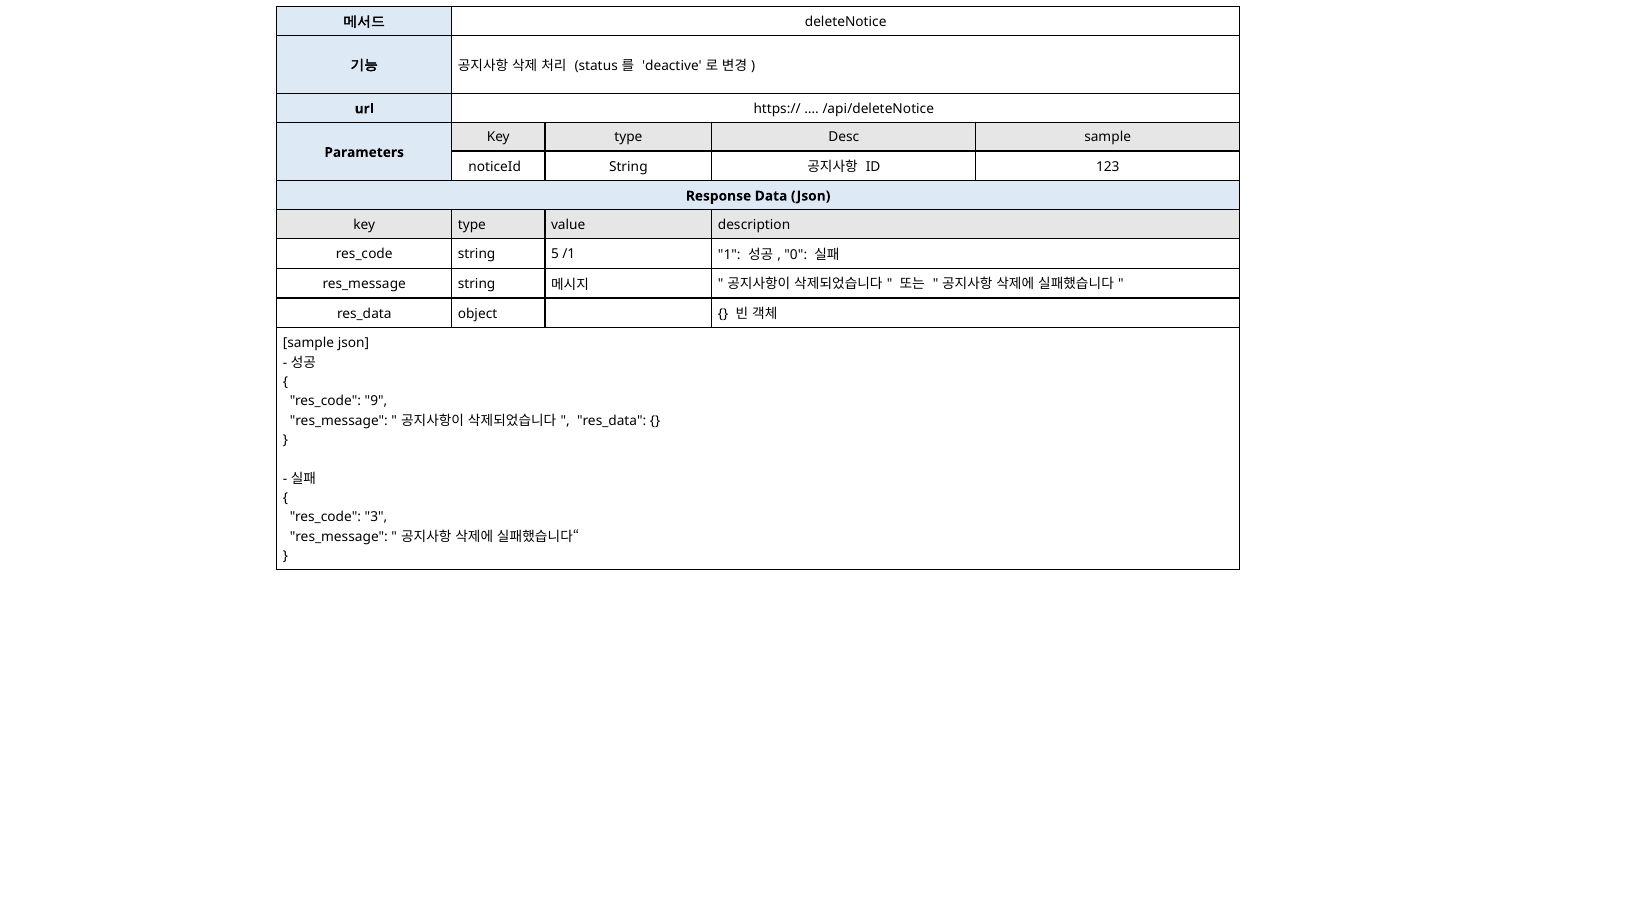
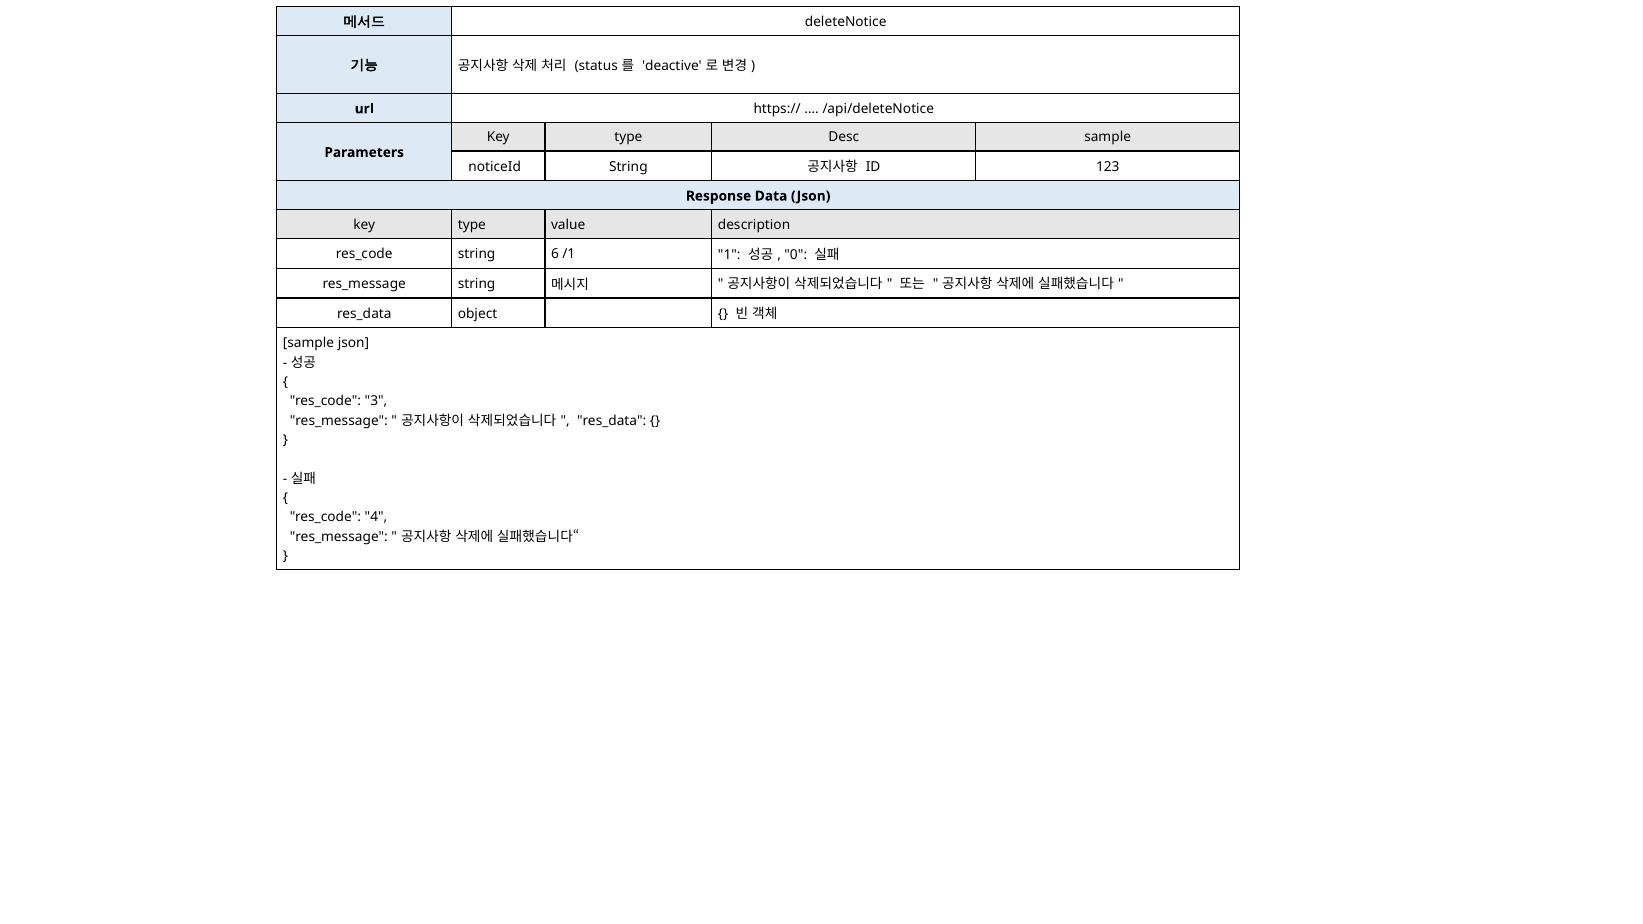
5: 5 -> 6
9: 9 -> 3
3: 3 -> 4
